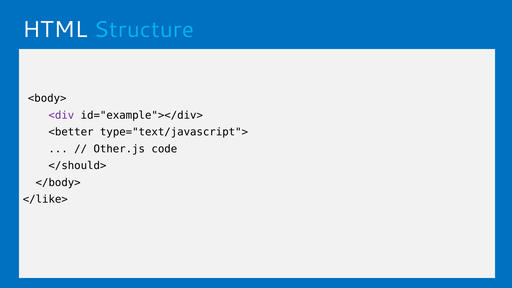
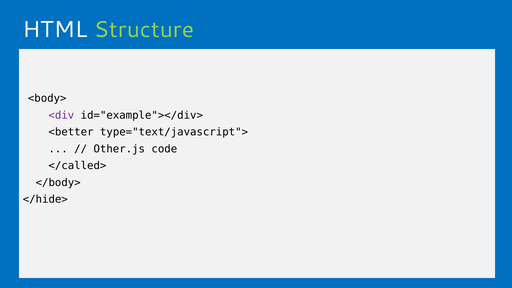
Structure colour: light blue -> light green
</should>: </should> -> </called>
</like>: </like> -> </hide>
